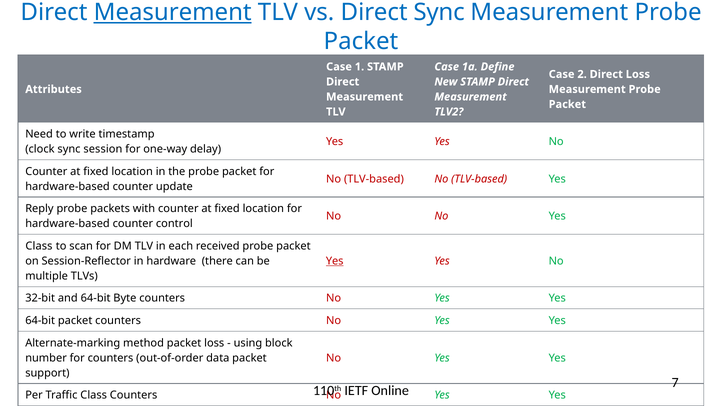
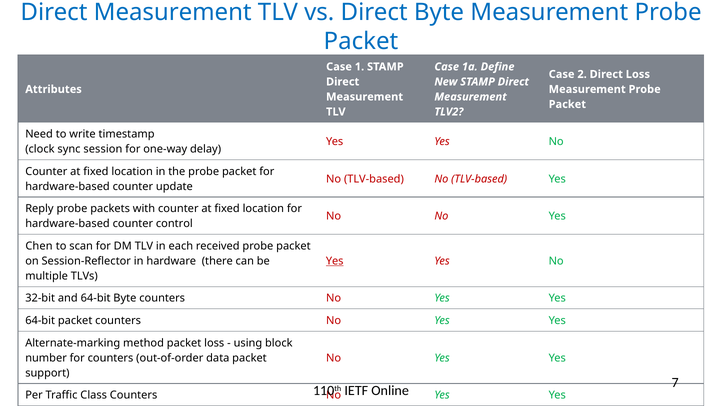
Measurement at (173, 13) underline: present -> none
Direct Sync: Sync -> Byte
Class at (39, 246): Class -> Chen
